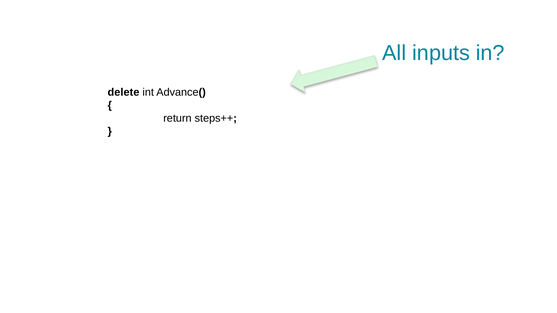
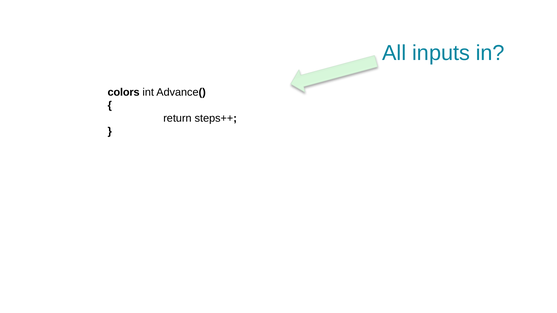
delete: delete -> colors
